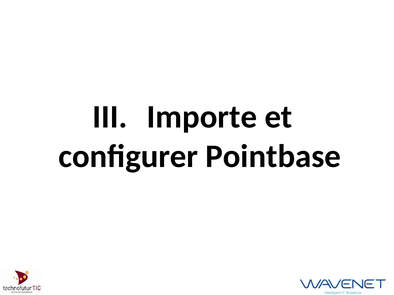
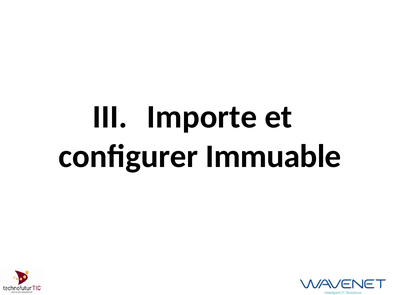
Pointbase: Pointbase -> Immuable
